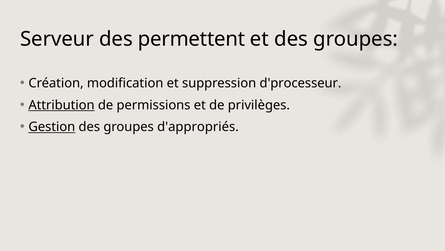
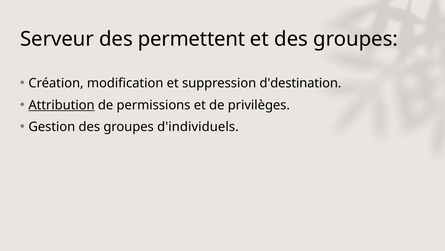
d'processeur: d'processeur -> d'destination
Gestion underline: present -> none
d'appropriés: d'appropriés -> d'individuels
